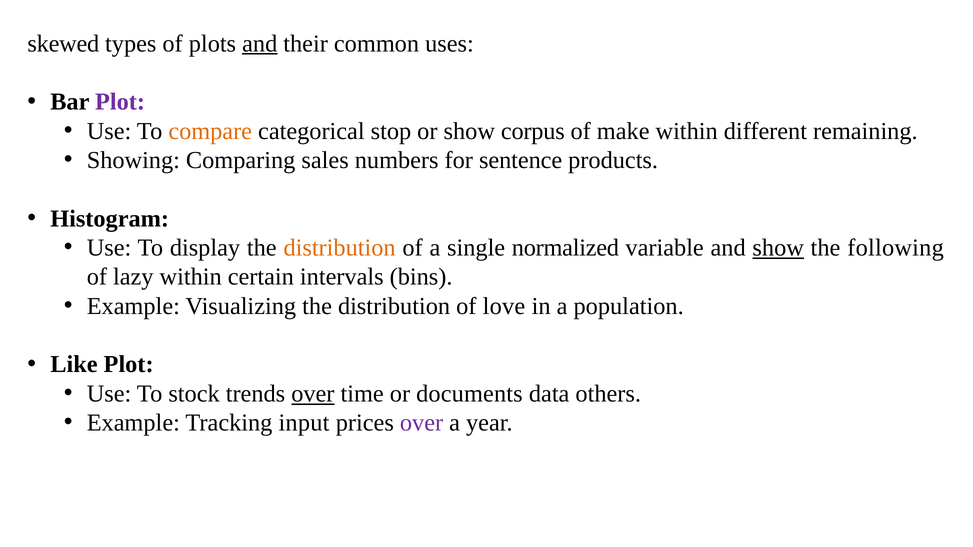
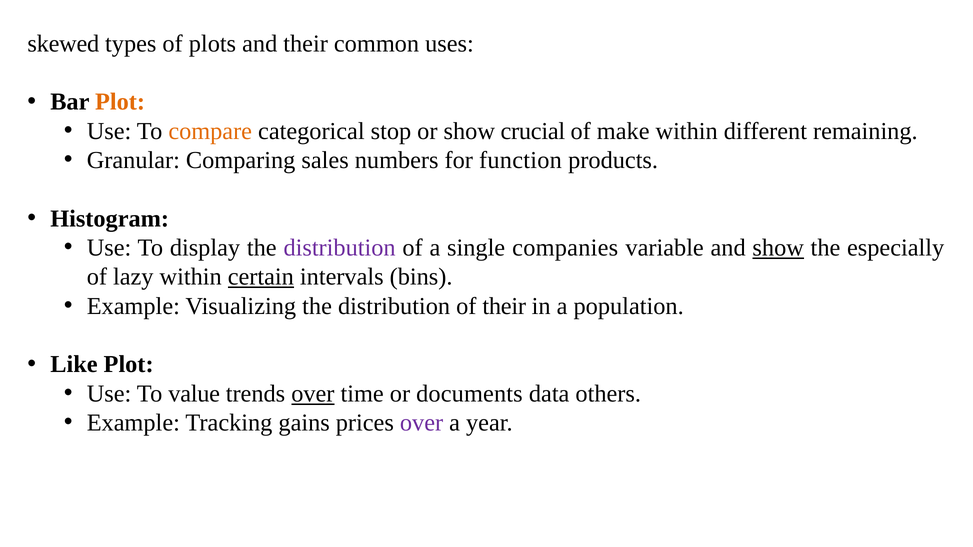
and at (260, 44) underline: present -> none
Plot at (120, 102) colour: purple -> orange
corpus: corpus -> crucial
Showing: Showing -> Granular
sentence: sentence -> function
distribution at (340, 248) colour: orange -> purple
normalized: normalized -> companies
following: following -> especially
certain underline: none -> present
of love: love -> their
stock: stock -> value
input: input -> gains
